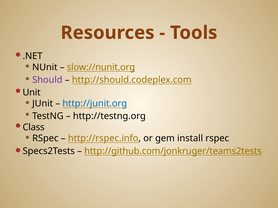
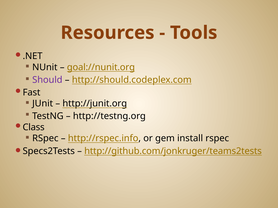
slow://nunit.org: slow://nunit.org -> goal://nunit.org
Unit: Unit -> Fast
http://junit.org colour: blue -> black
